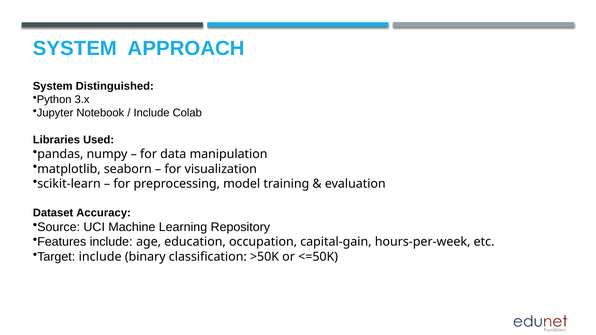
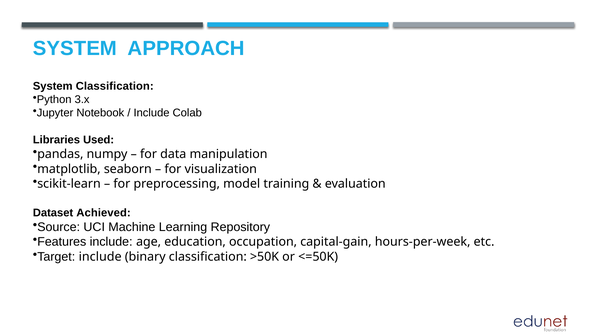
System Distinguished: Distinguished -> Classification
Accuracy: Accuracy -> Achieved
